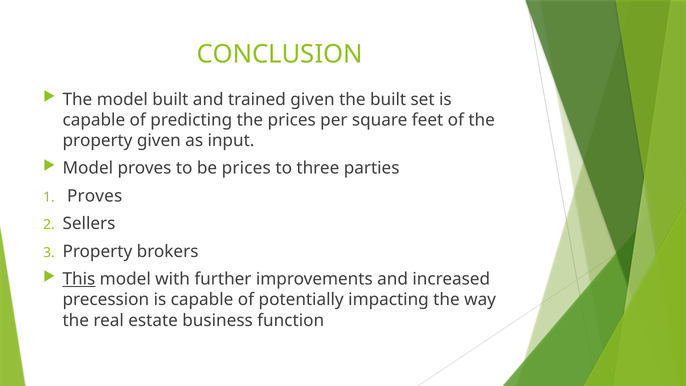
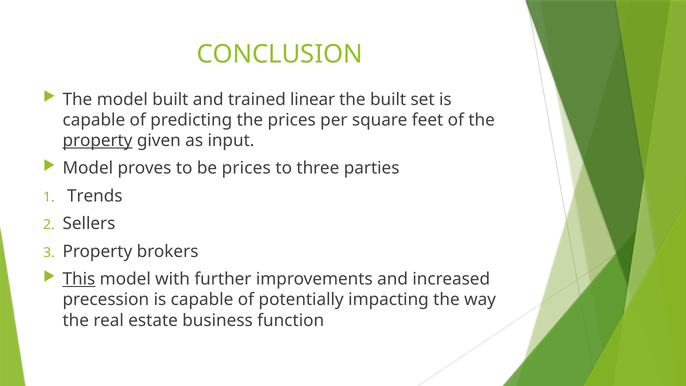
trained given: given -> linear
property at (98, 140) underline: none -> present
Proves at (95, 196): Proves -> Trends
